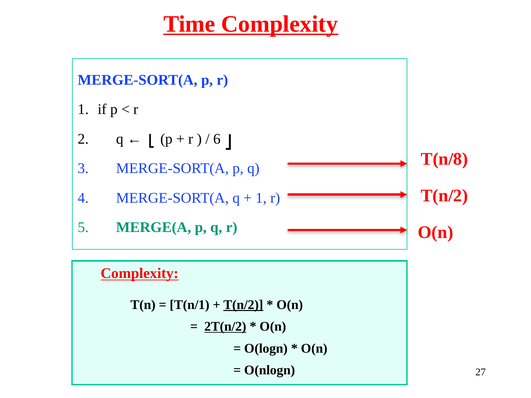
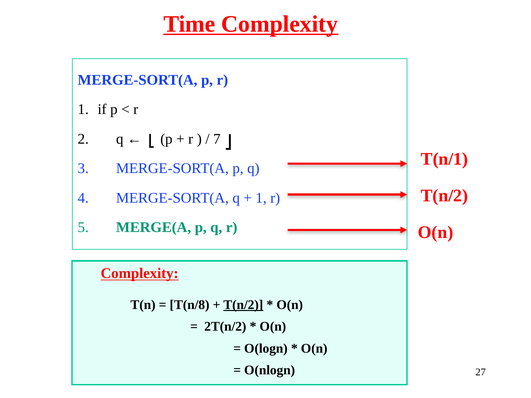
6: 6 -> 7
T(n/8: T(n/8 -> T(n/1
T(n/1: T(n/1 -> T(n/8
2T(n/2 underline: present -> none
